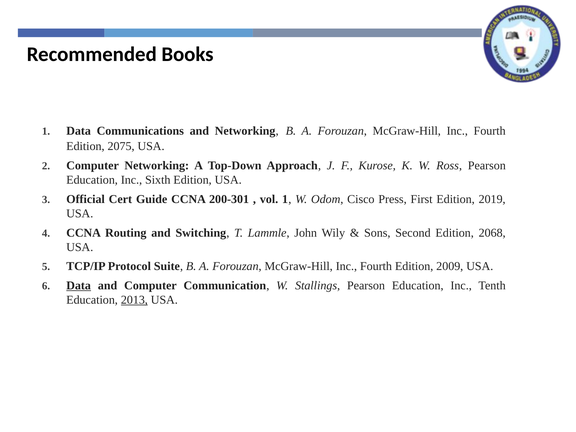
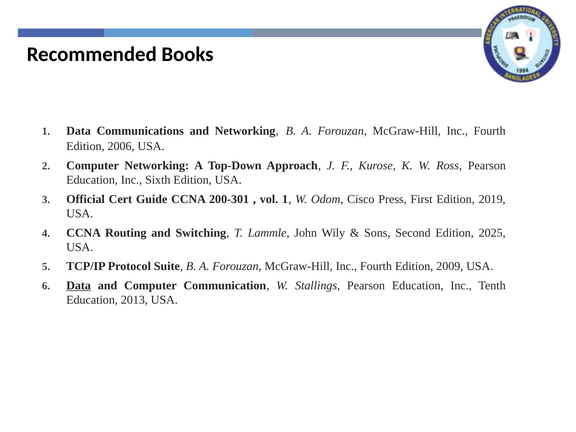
2075: 2075 -> 2006
2068: 2068 -> 2025
2013 underline: present -> none
